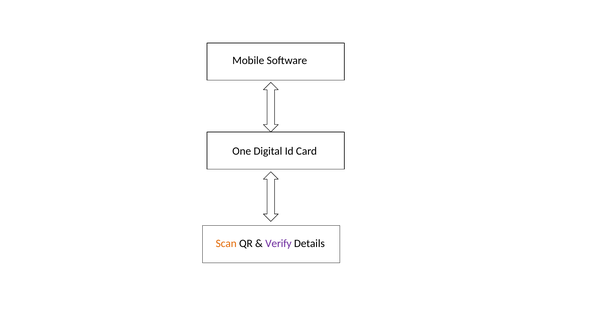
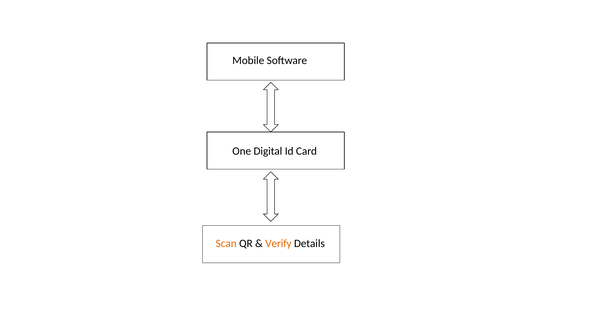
Verify colour: purple -> orange
